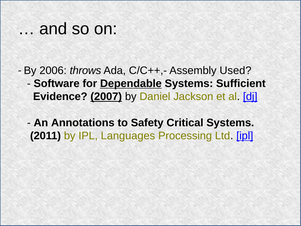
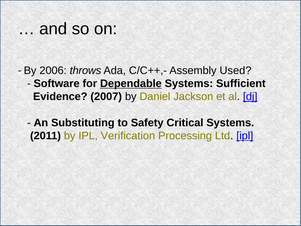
2007 underline: present -> none
Annotations: Annotations -> Substituting
Languages: Languages -> Verification
